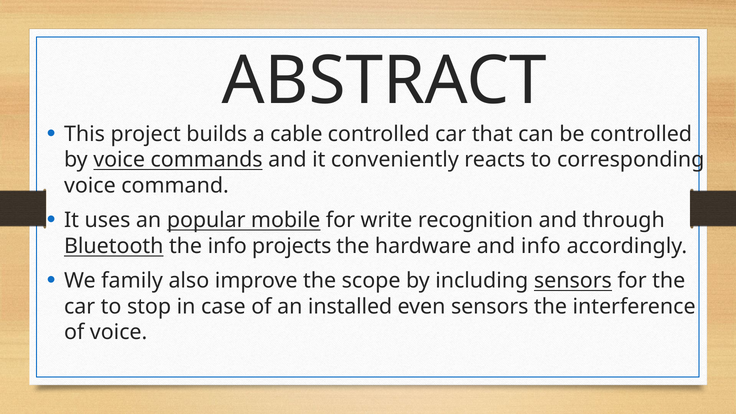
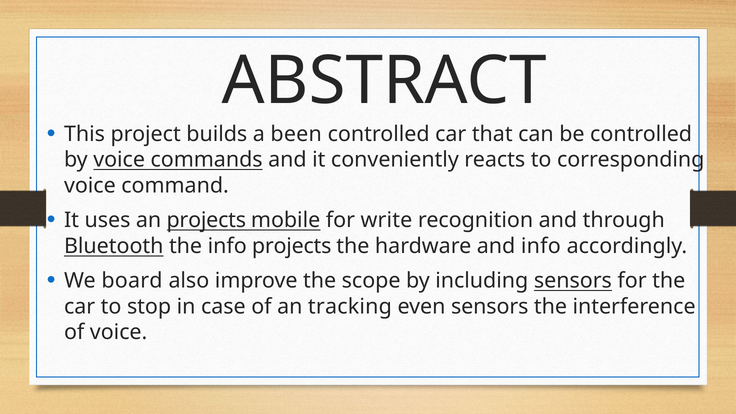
cable: cable -> been
an popular: popular -> projects
family: family -> board
installed: installed -> tracking
